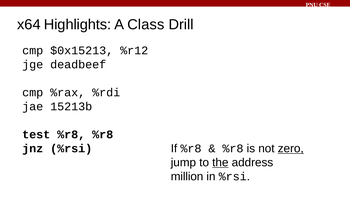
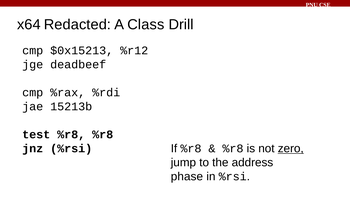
Highlights: Highlights -> Redacted
the underline: present -> none
million: million -> phase
